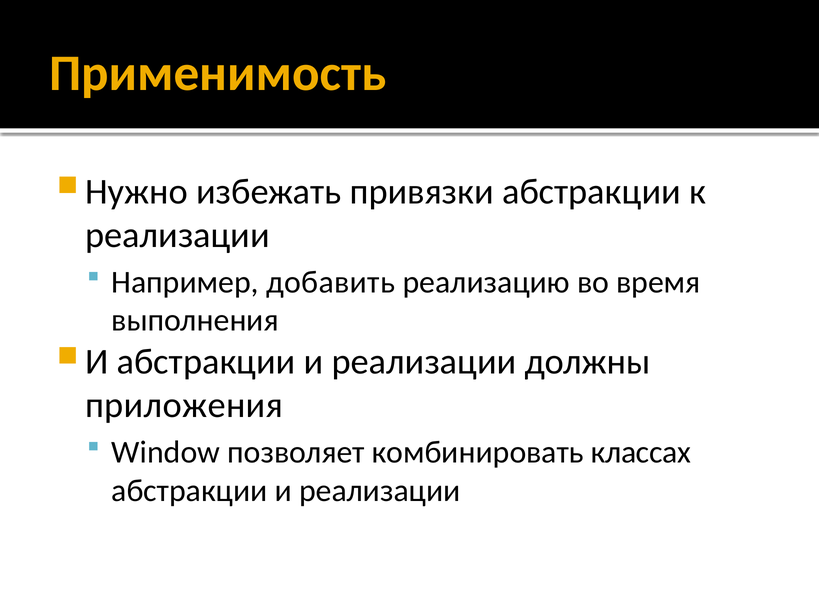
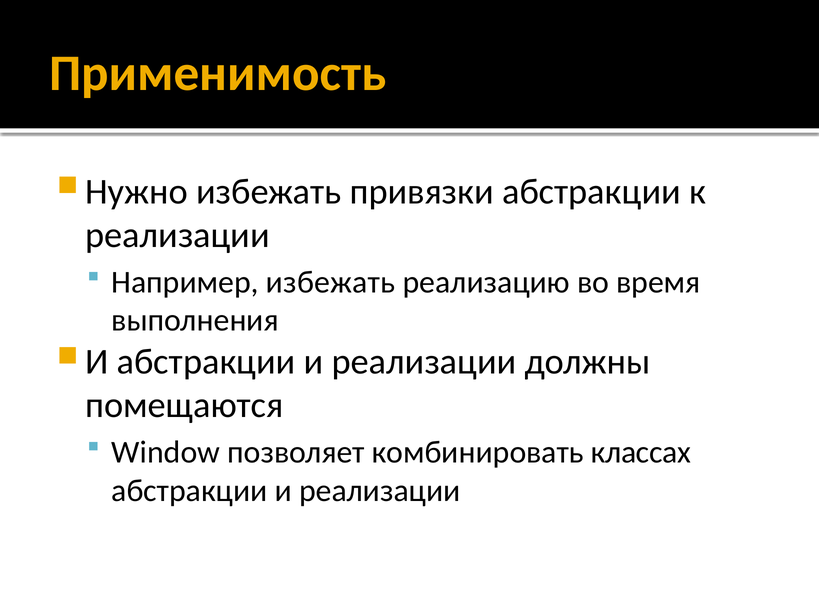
Например добавить: добавить -> избежать
приложения: приложения -> помещаются
